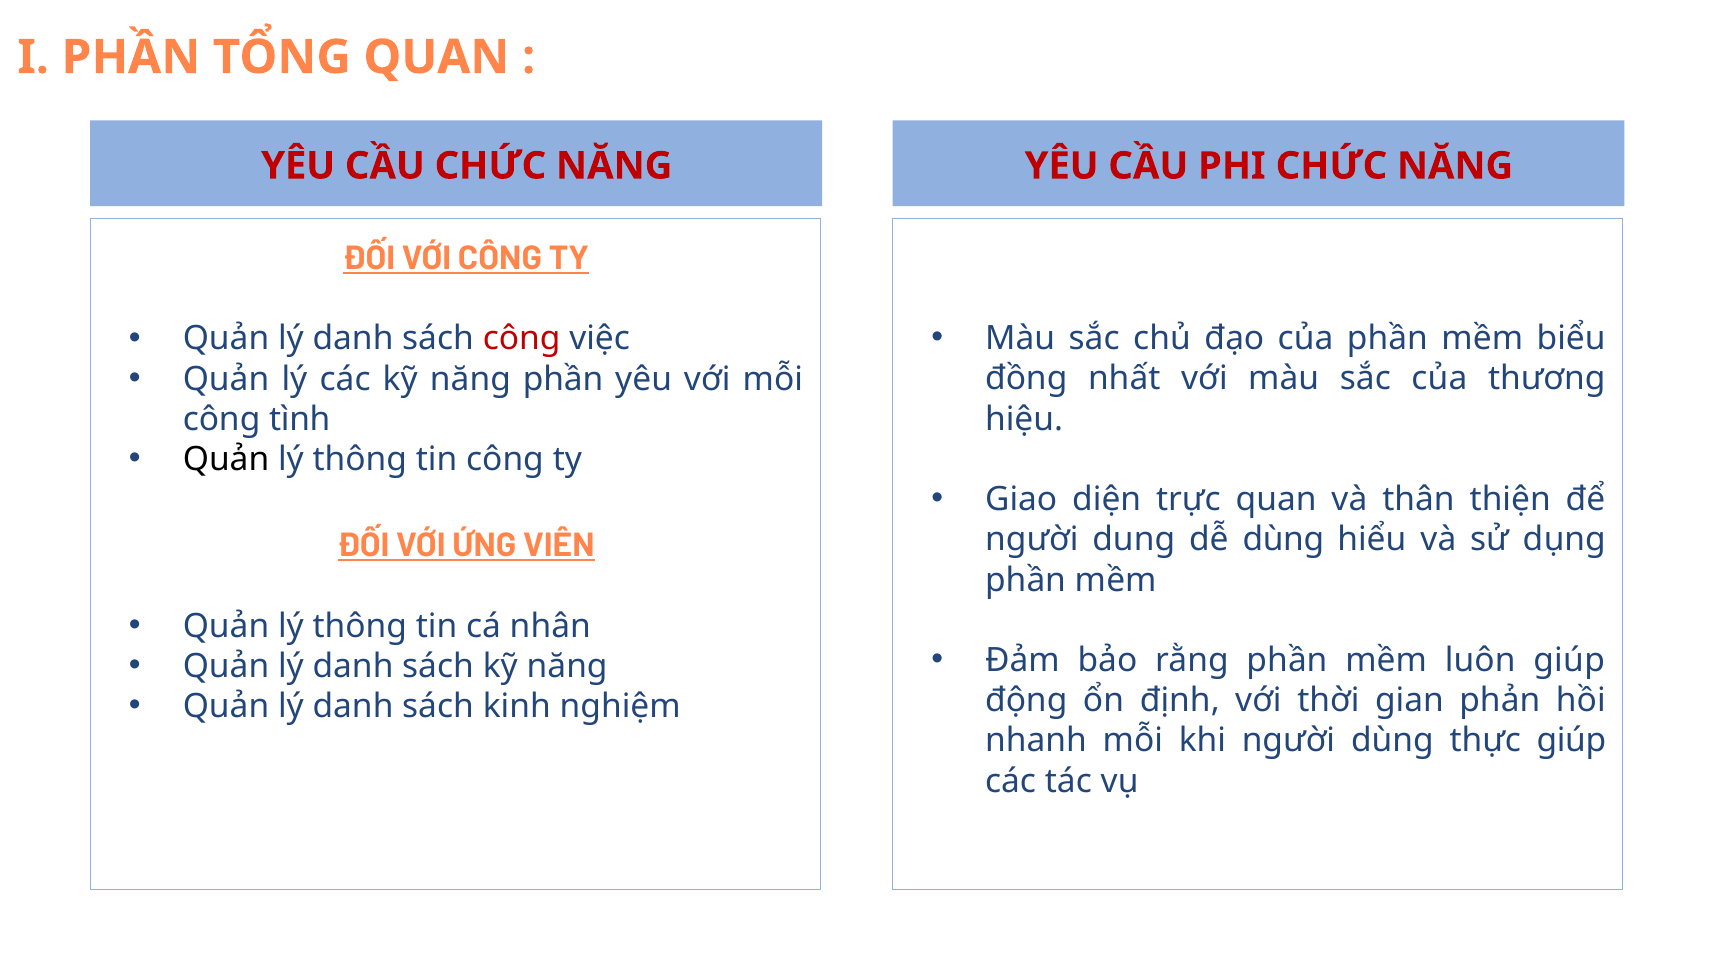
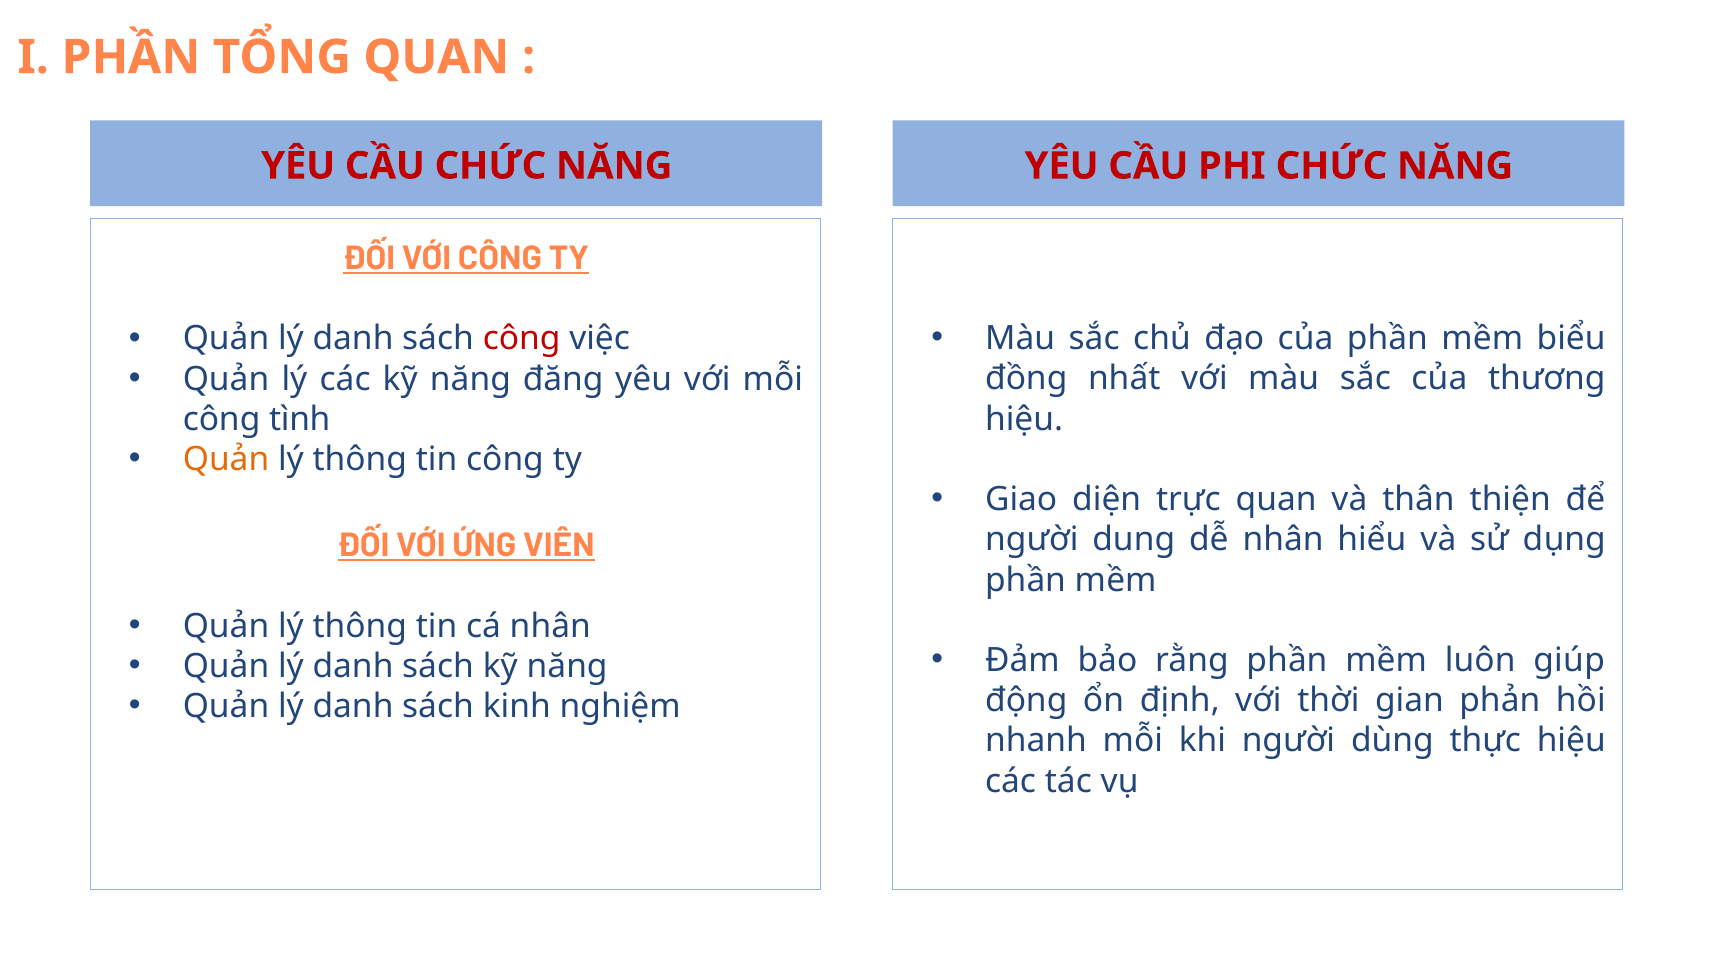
năng phần: phần -> đăng
Quản at (226, 460) colour: black -> orange
dễ dùng: dùng -> nhân
thực giúp: giúp -> hiệu
